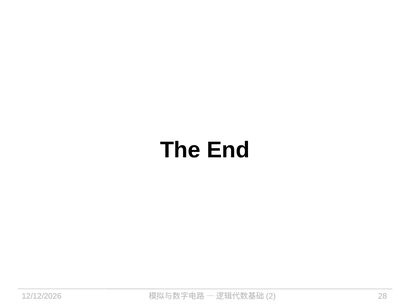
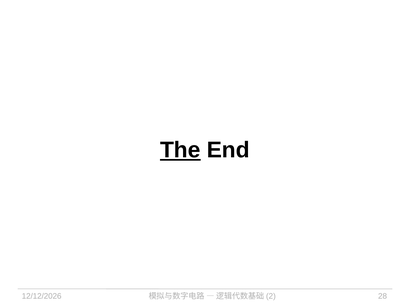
The underline: none -> present
